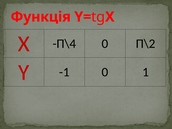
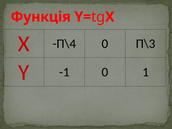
П\2: П\2 -> П\3
